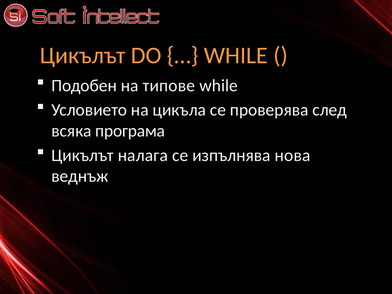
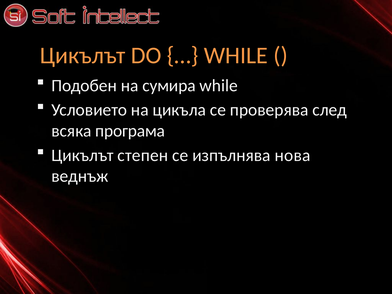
типове: типове -> сумира
налага: налага -> степен
